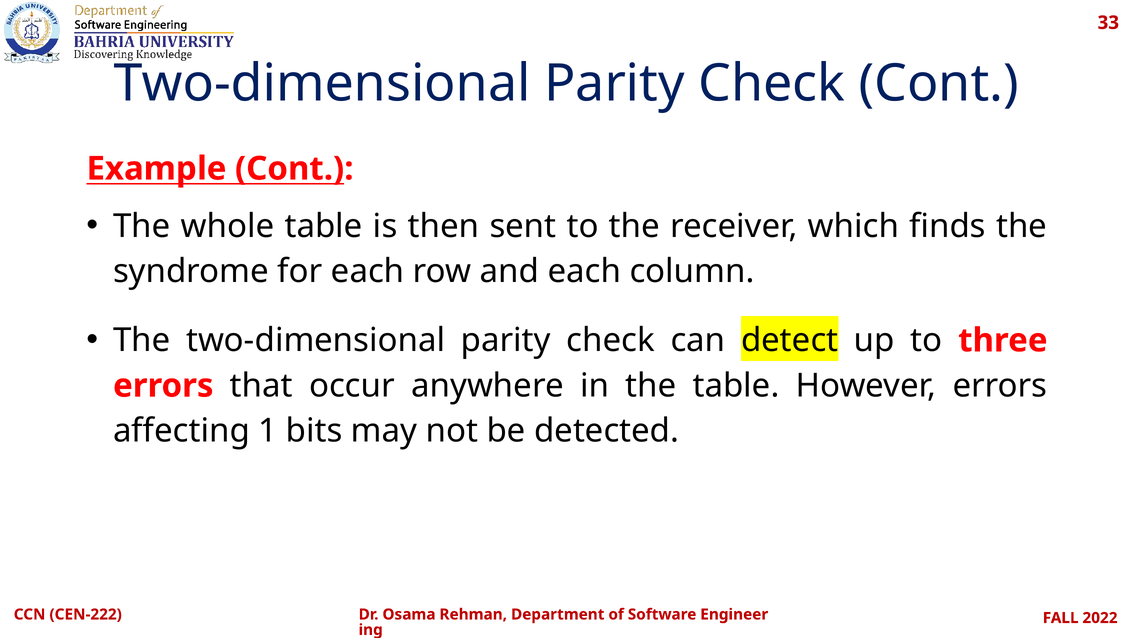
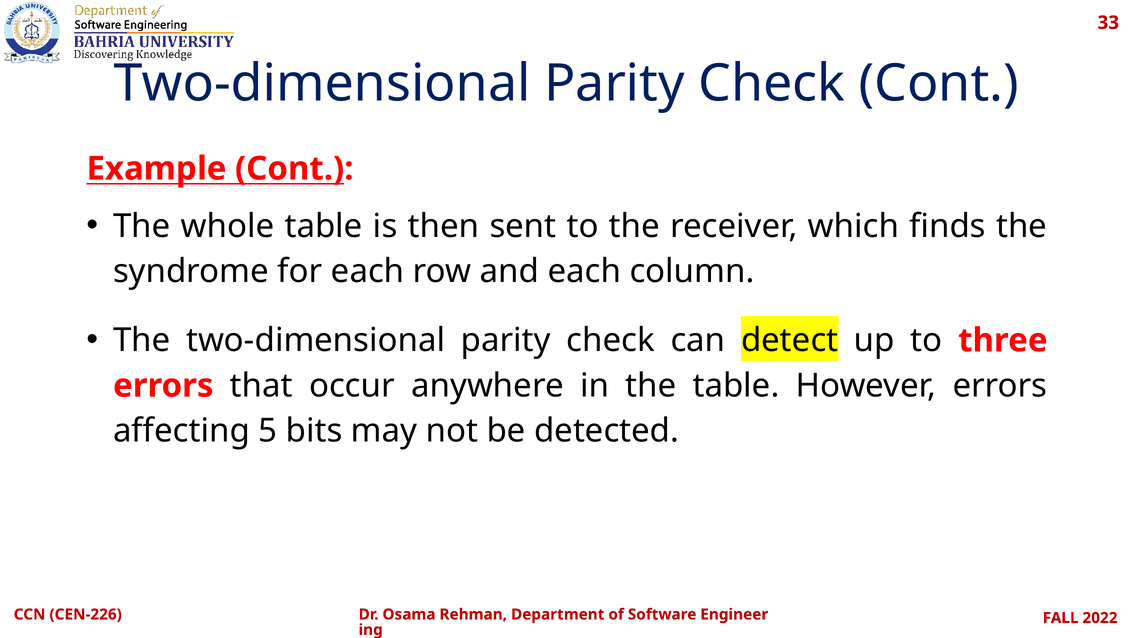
1: 1 -> 5
CEN-222: CEN-222 -> CEN-226
